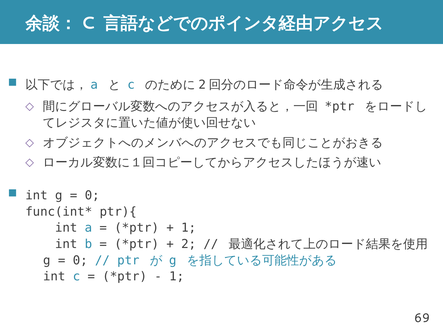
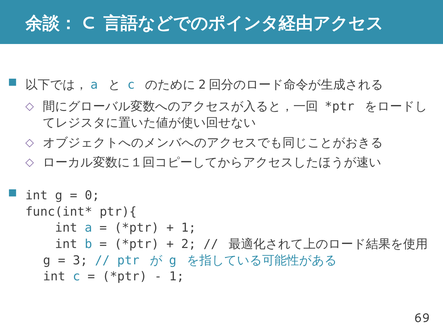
0 at (80, 261): 0 -> 3
